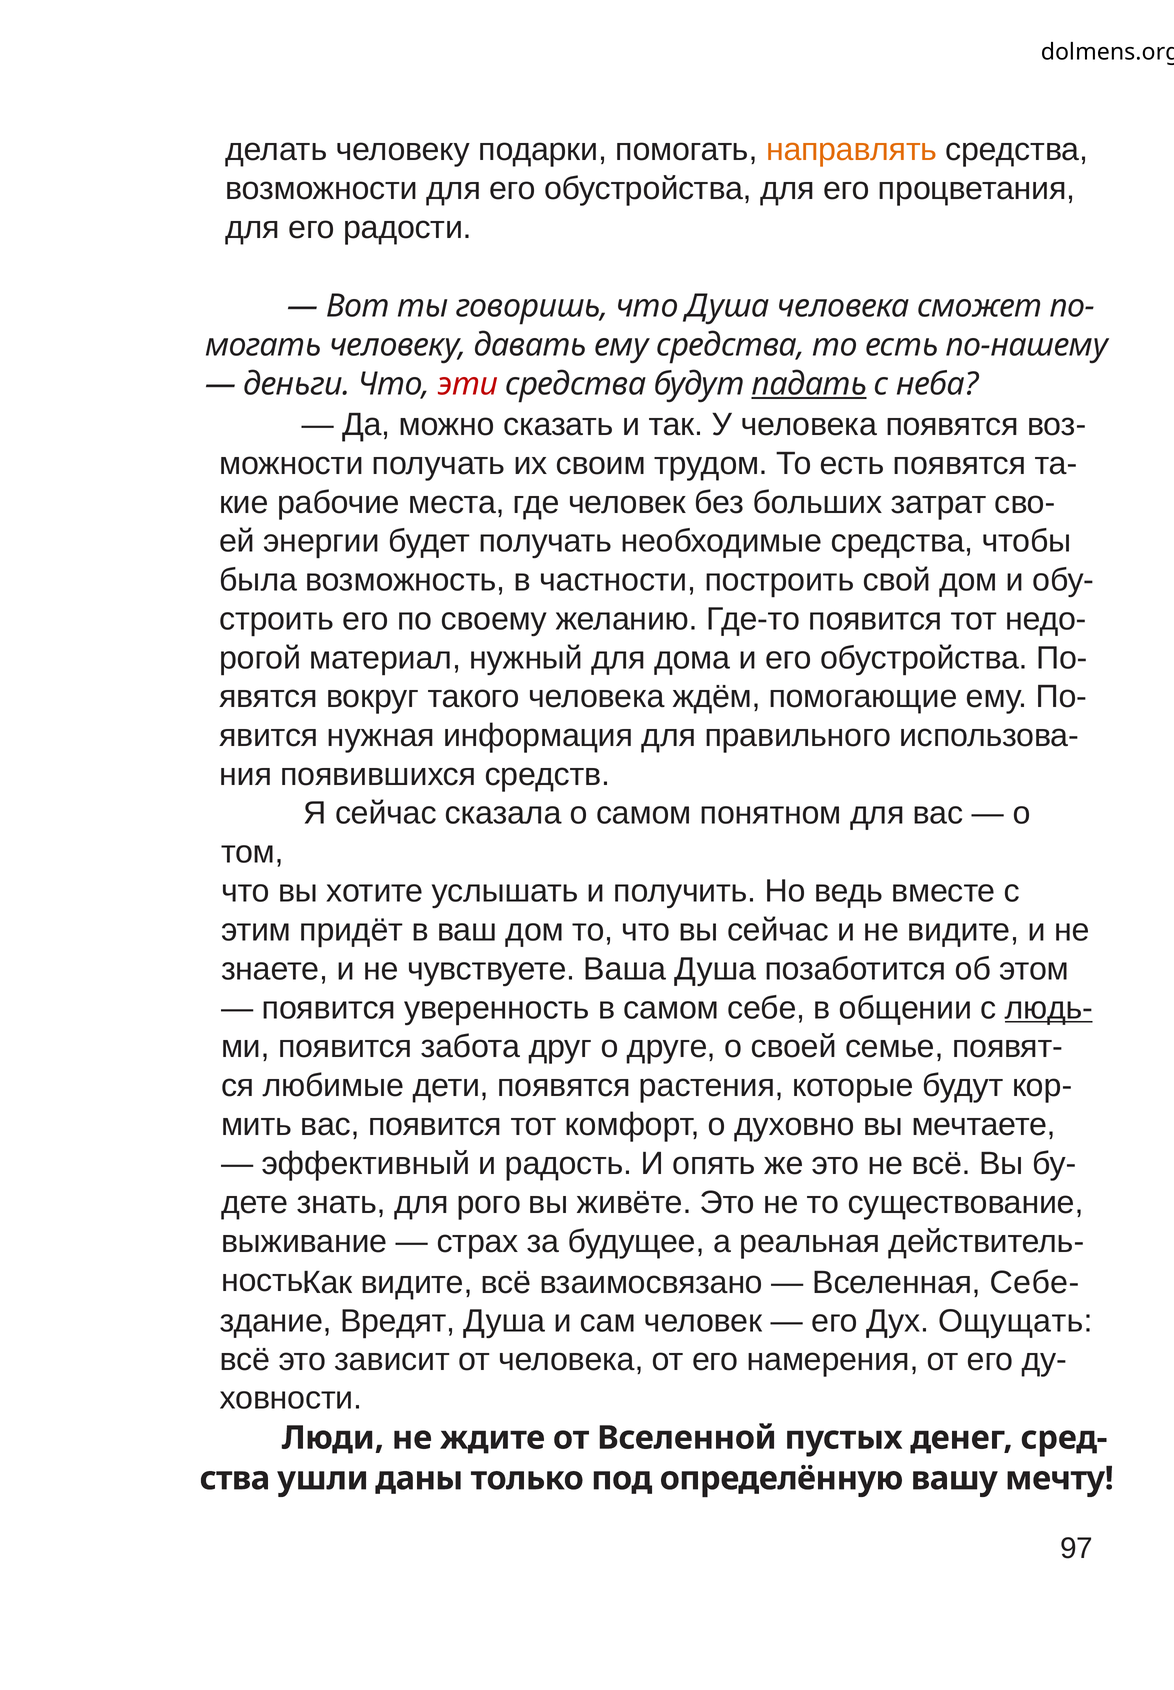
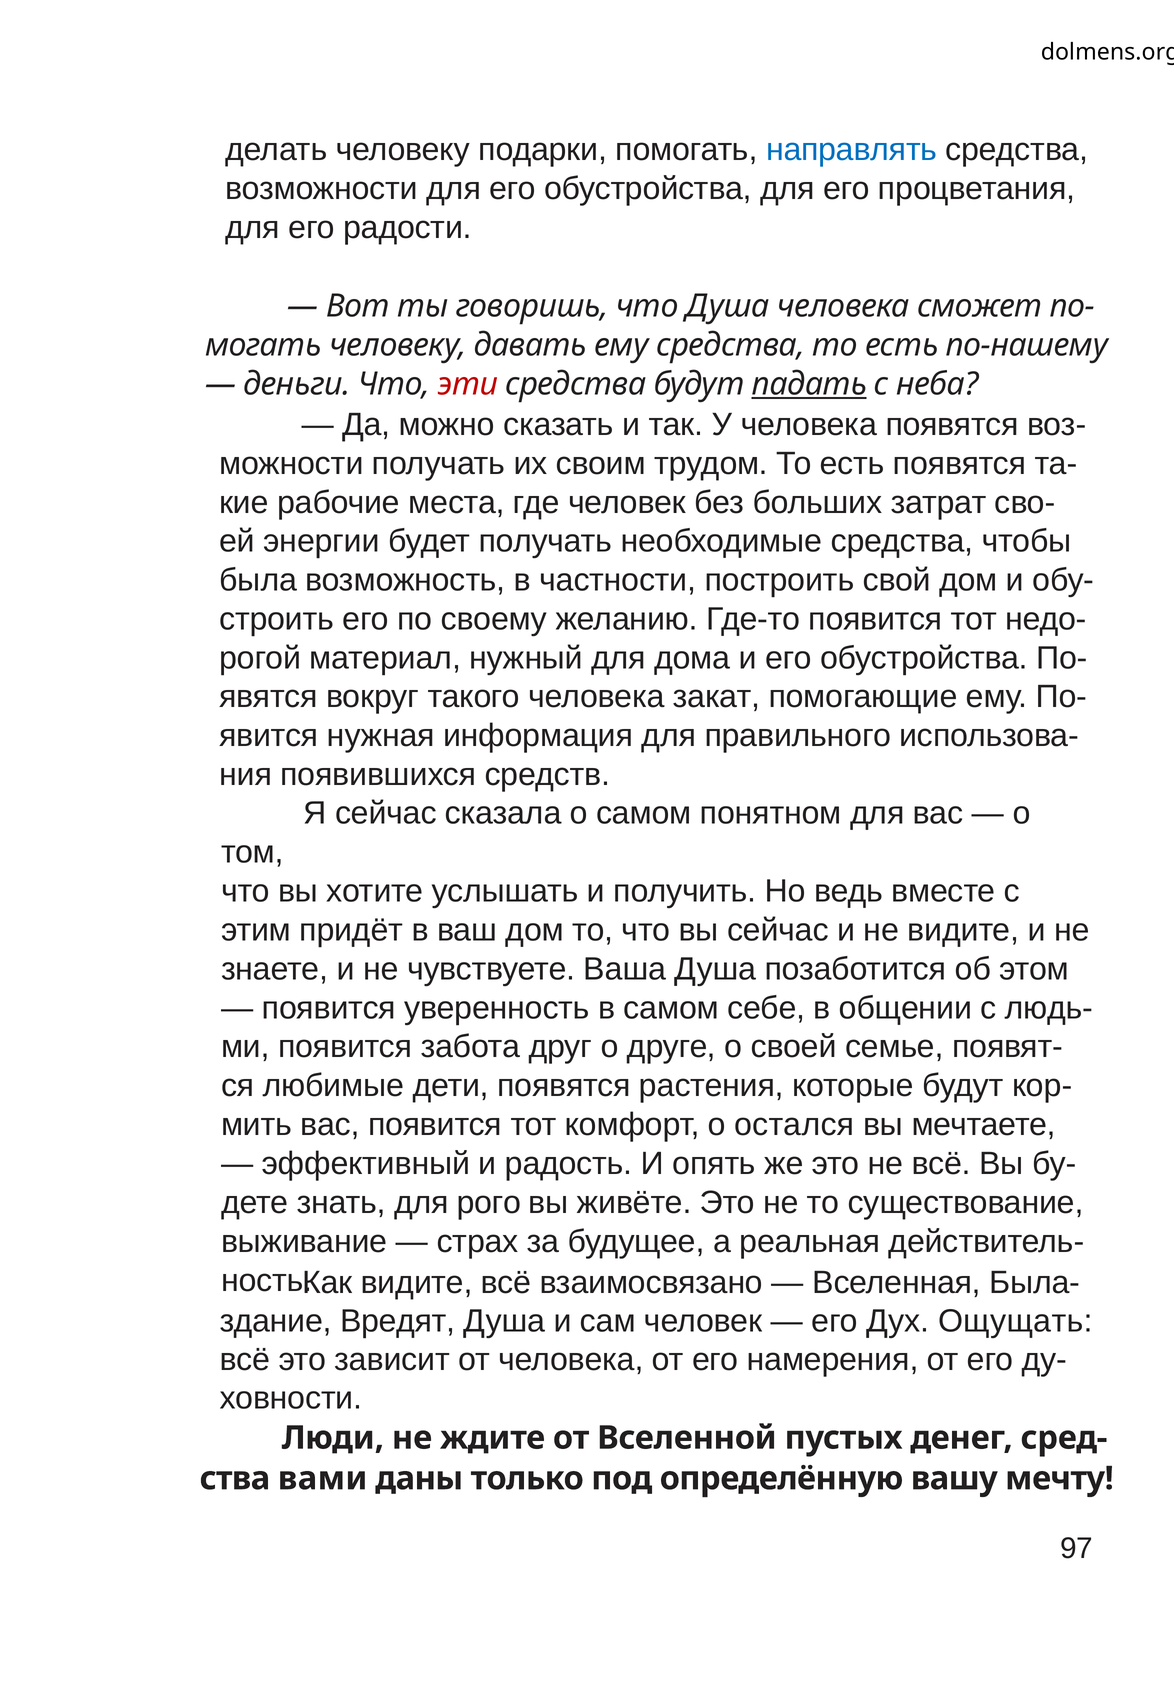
направлять colour: orange -> blue
ждём: ждём -> закат
людь- underline: present -> none
духовно: духовно -> остался
Себе-: Себе- -> Была-
ушли: ушли -> вами
